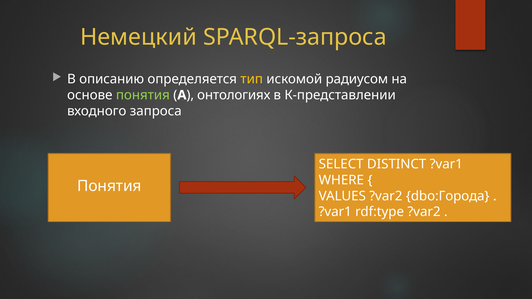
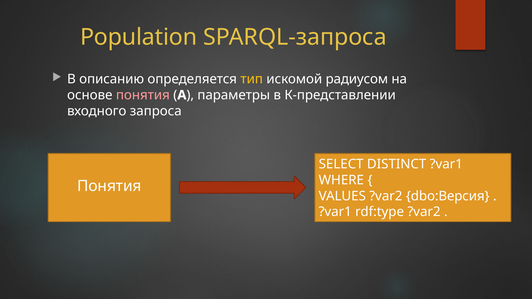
Немецкий: Немецкий -> Population
понятия at (143, 95) colour: light green -> pink
онтологиях: онтологиях -> параметры
dbo:Города: dbo:Города -> dbo:Версия
